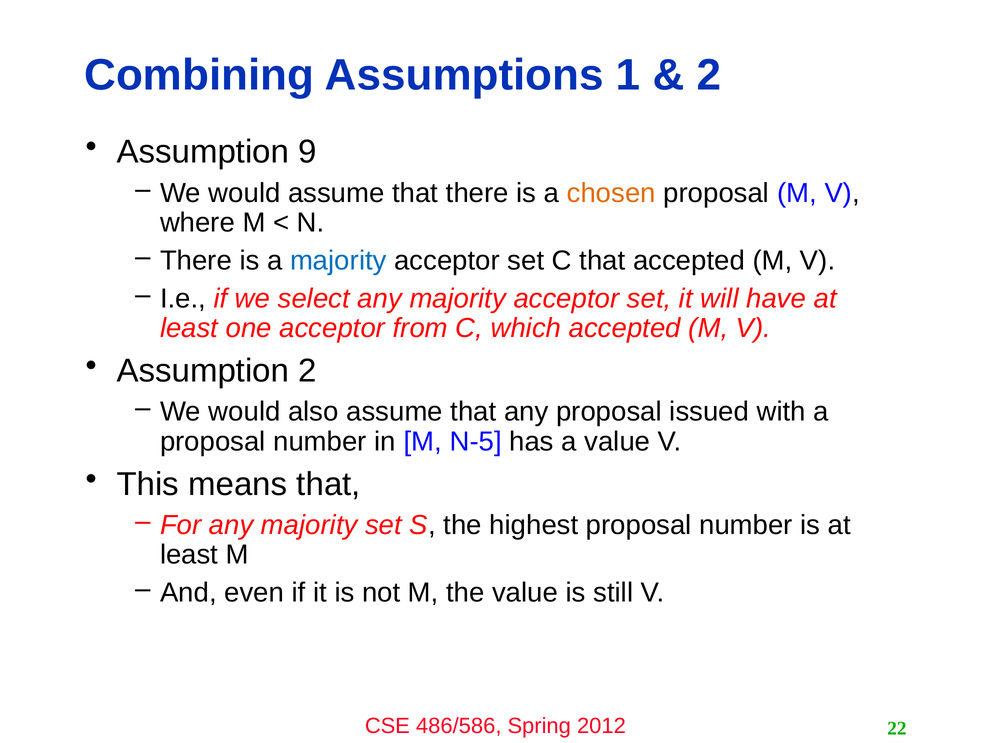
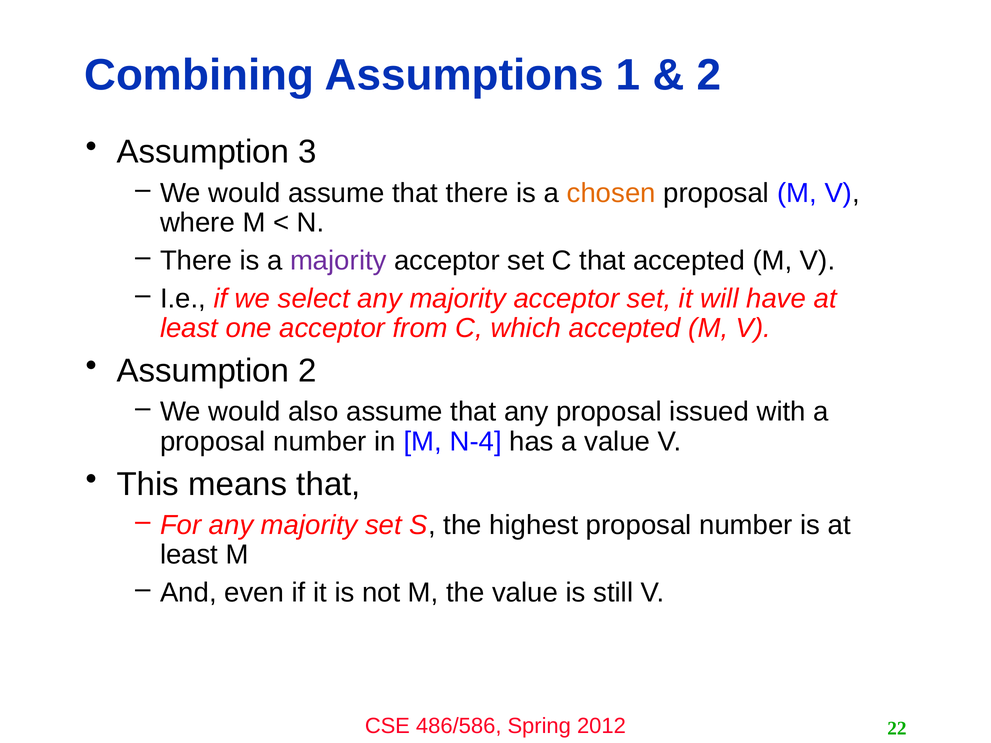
9: 9 -> 3
majority at (338, 261) colour: blue -> purple
N-5: N-5 -> N-4
